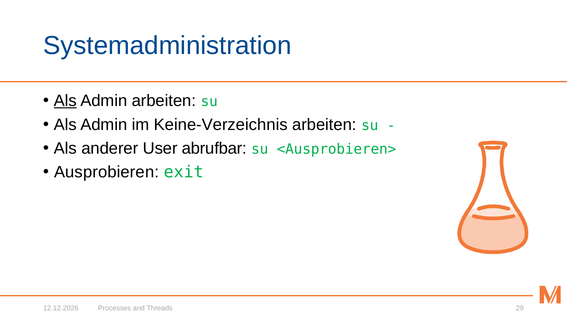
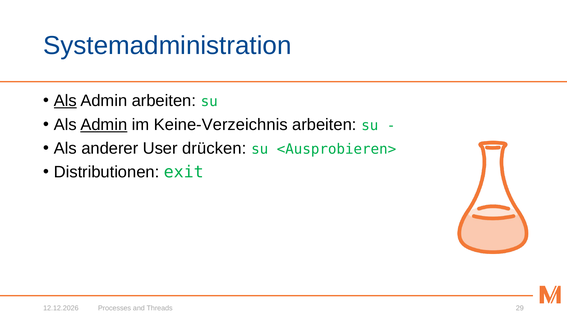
Admin at (104, 125) underline: none -> present
abrufbar: abrufbar -> drücken
Ausprobieren: Ausprobieren -> Distributionen
